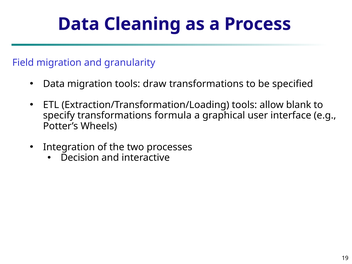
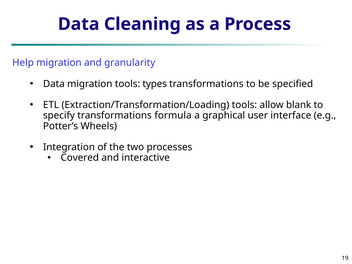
Field: Field -> Help
draw: draw -> types
Decision: Decision -> Covered
